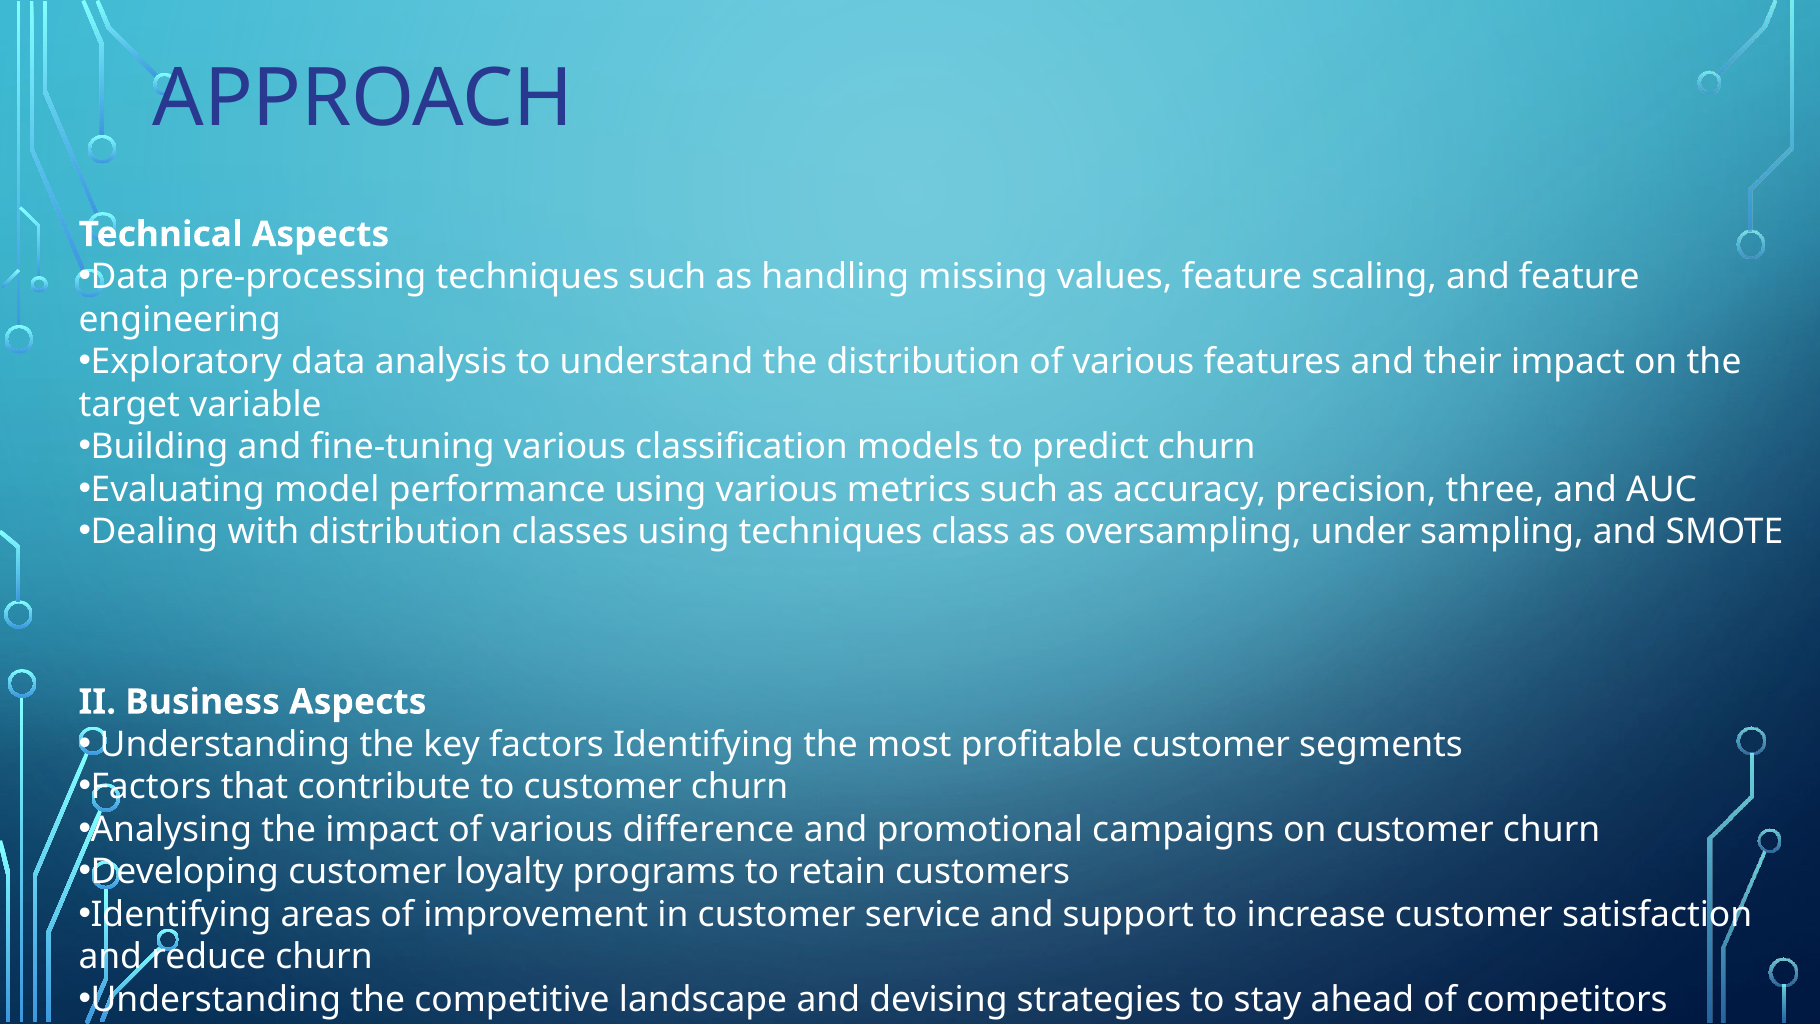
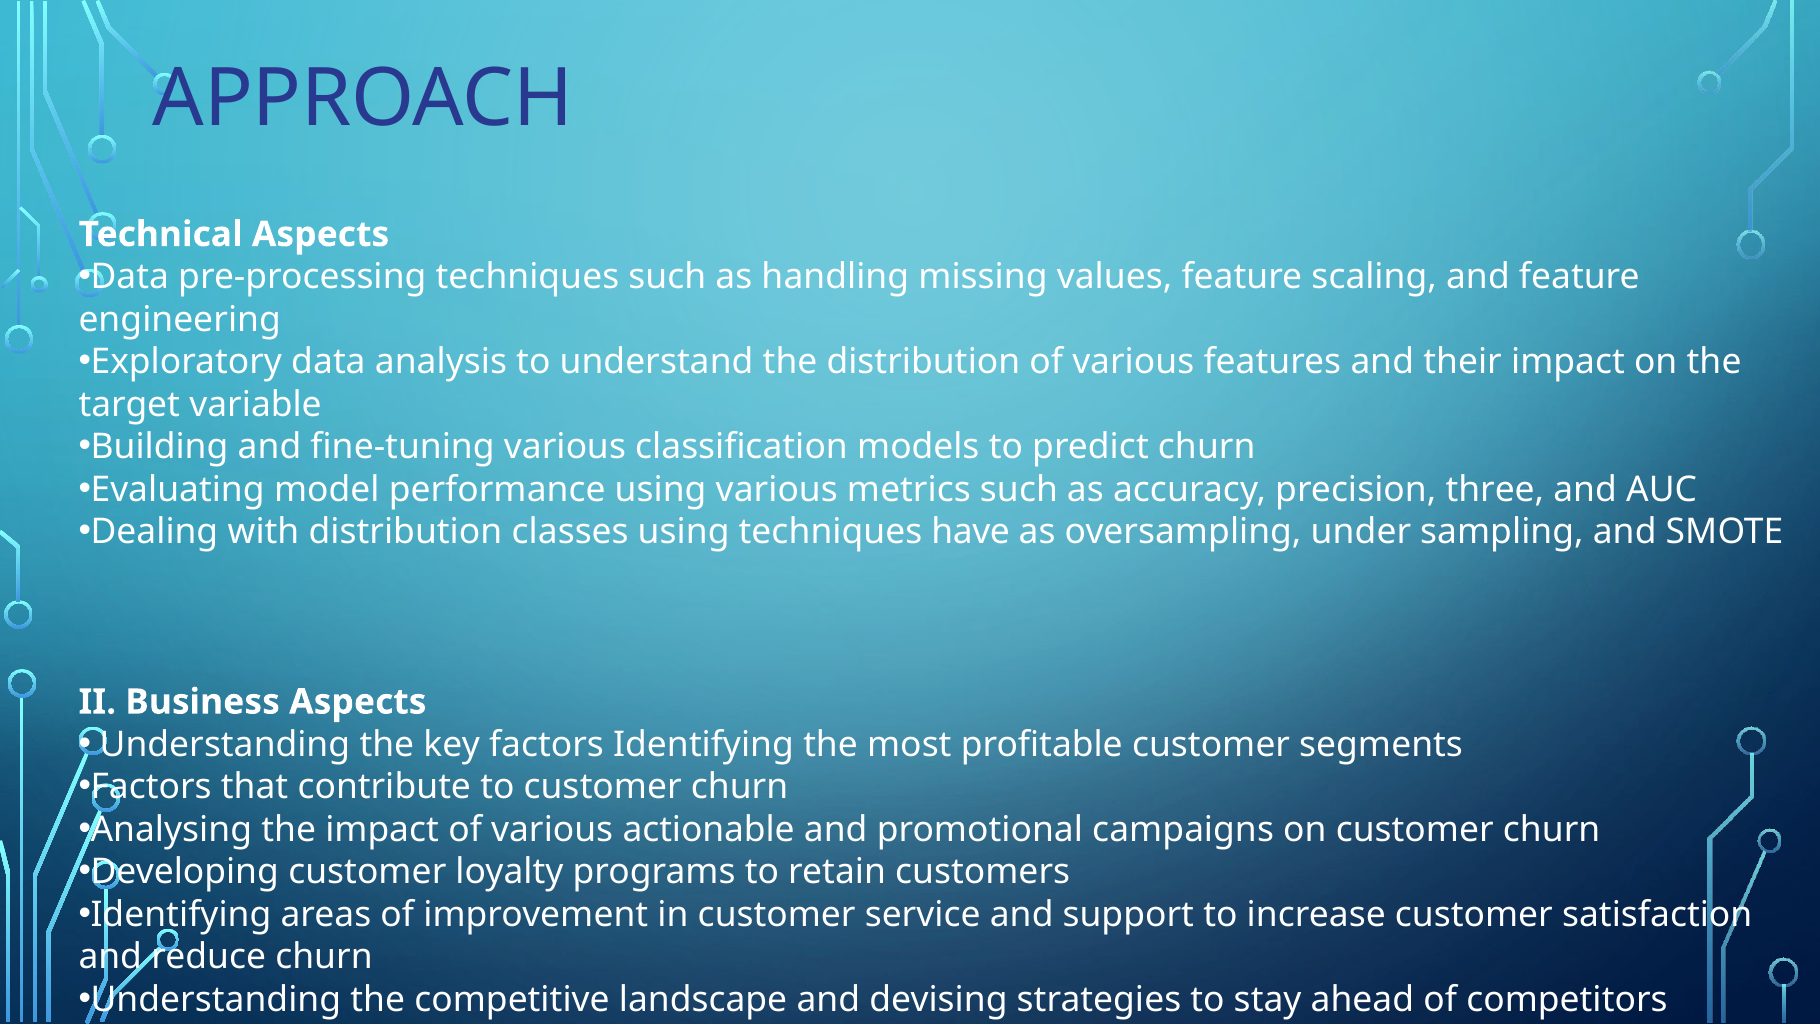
class: class -> have
difference: difference -> actionable
